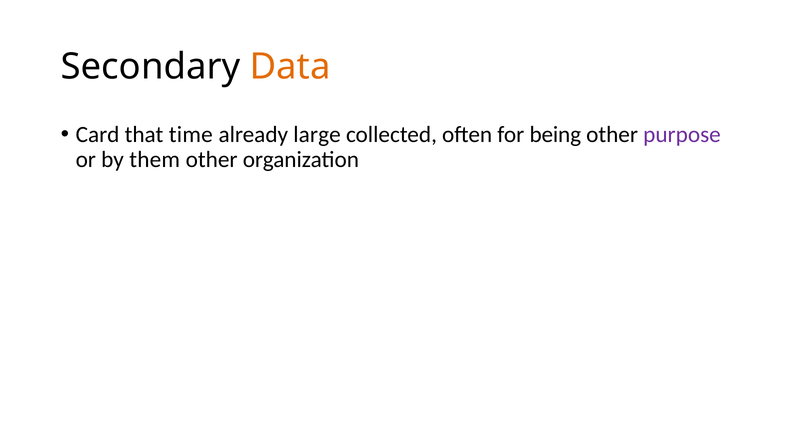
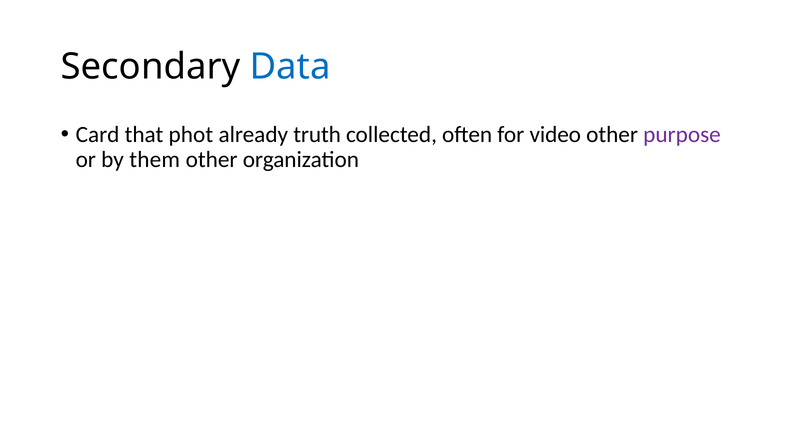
Data colour: orange -> blue
time: time -> phot
large: large -> truth
being: being -> video
